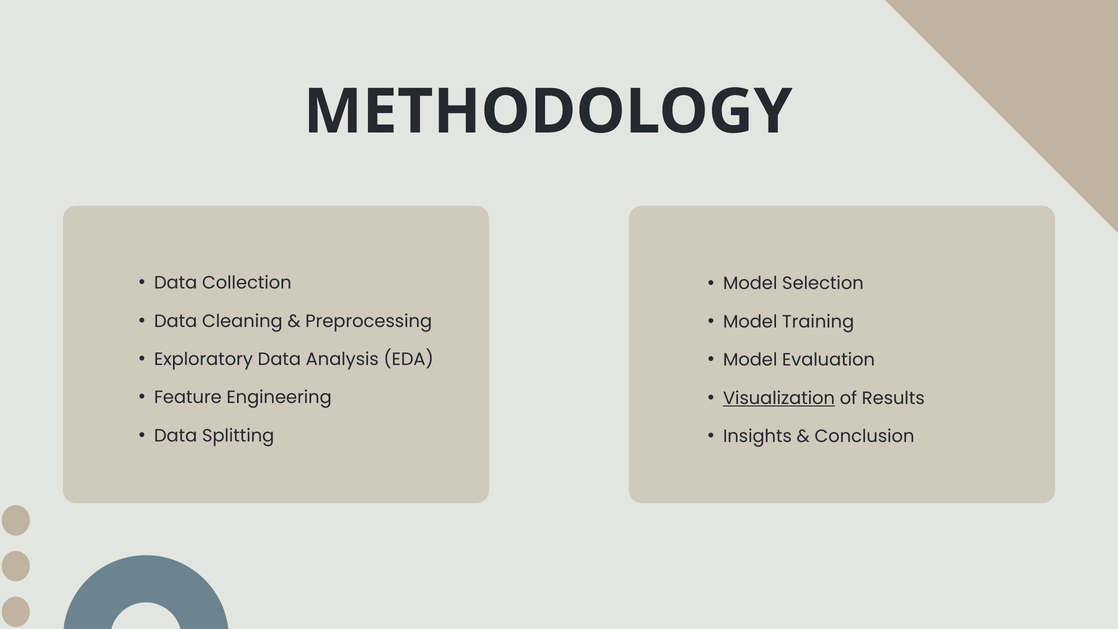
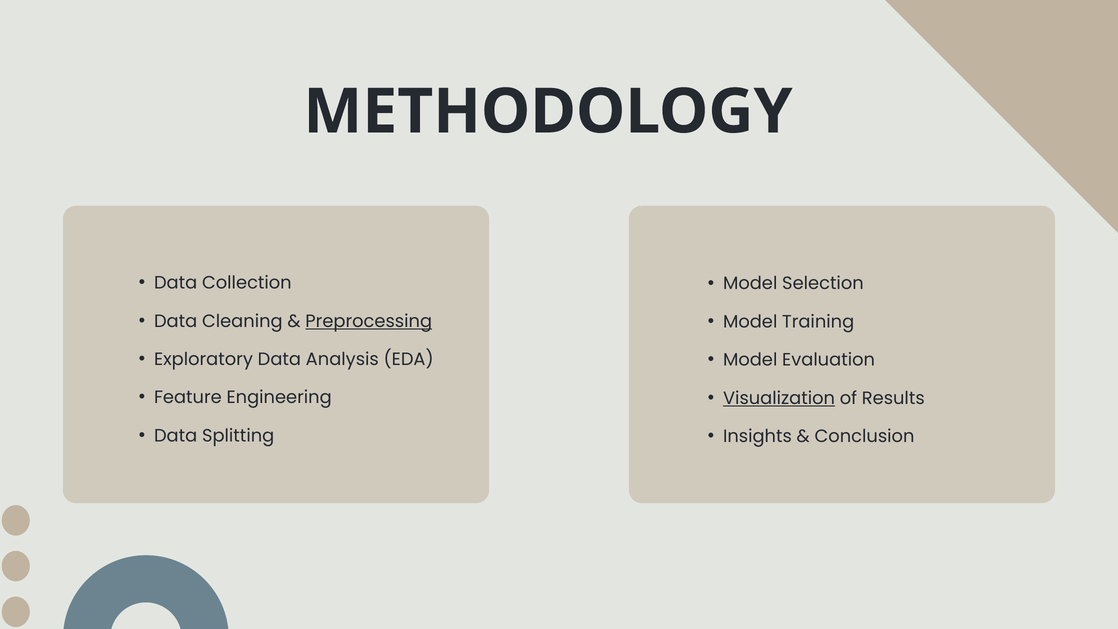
Preprocessing underline: none -> present
